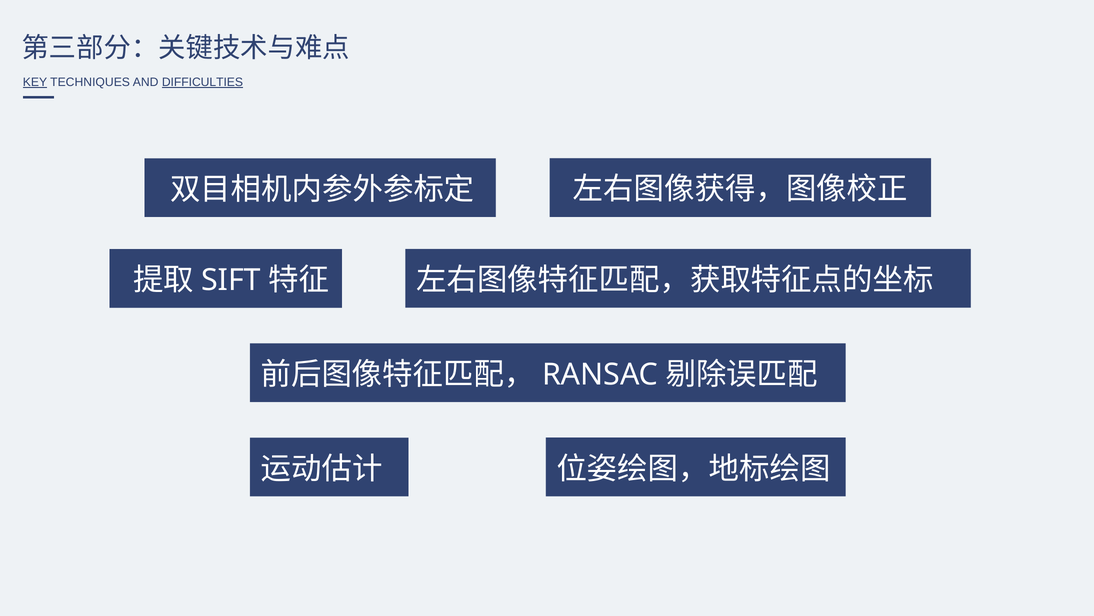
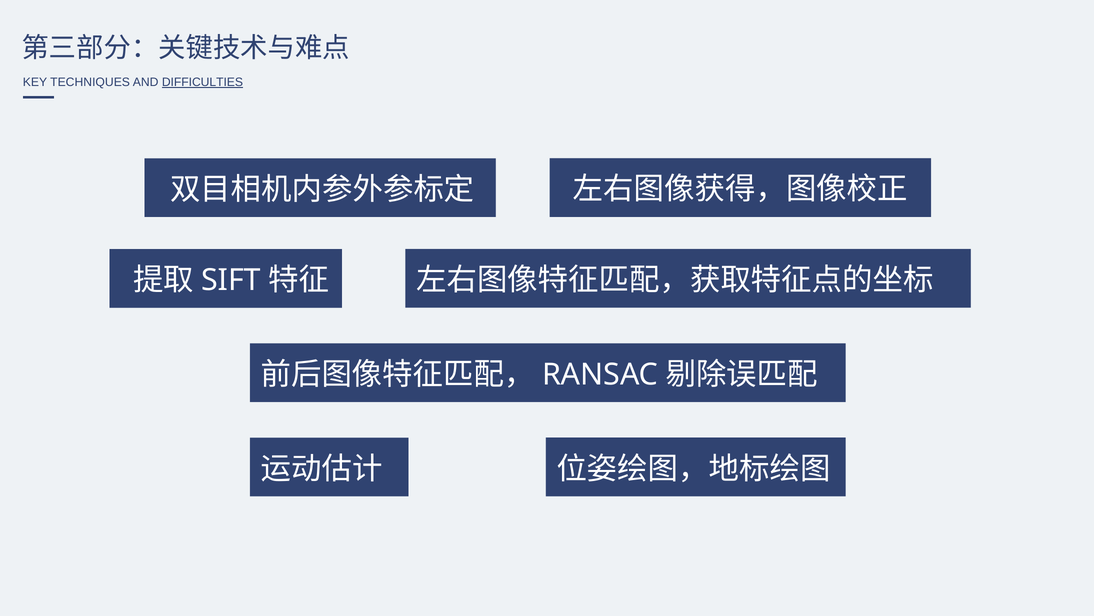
KEY underline: present -> none
